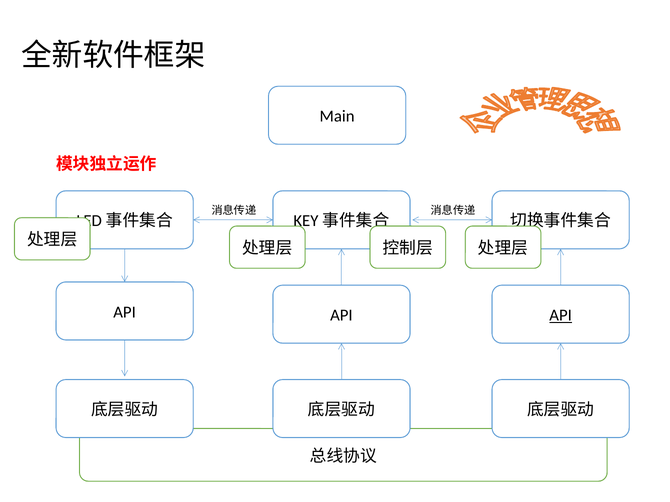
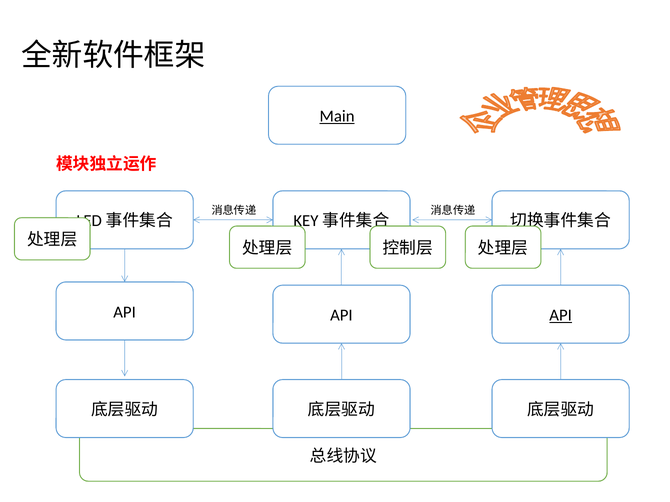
Main underline: none -> present
